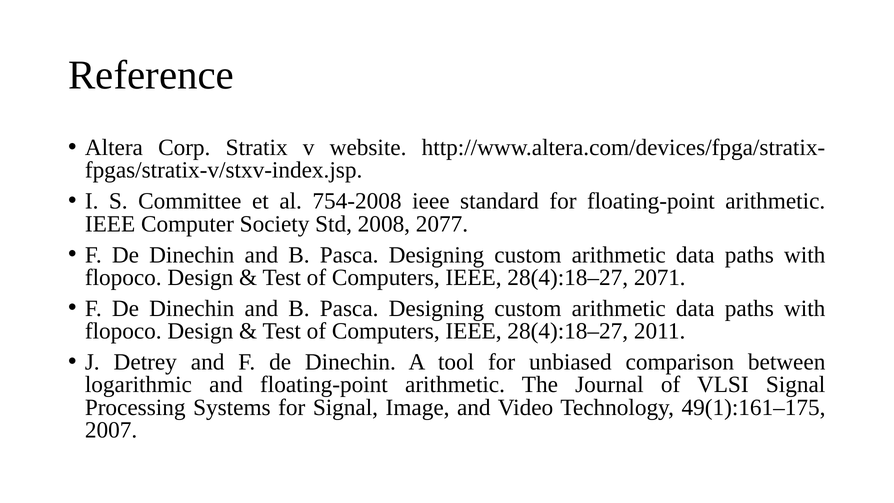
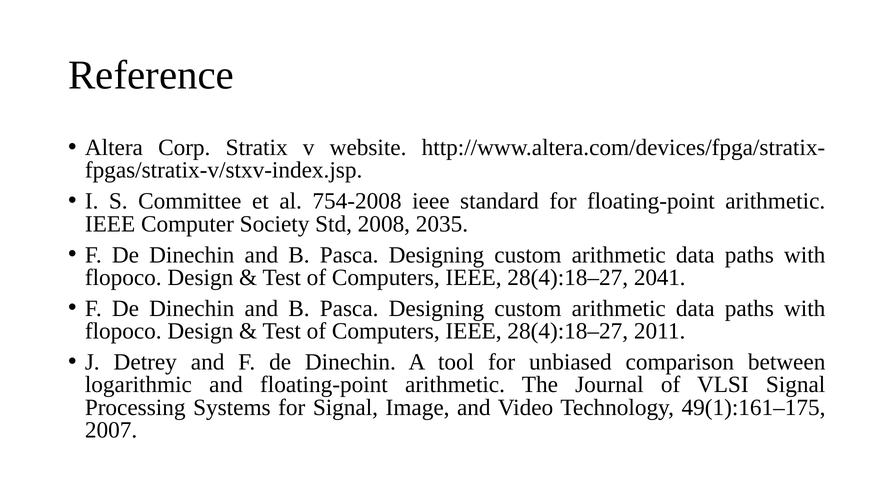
2077: 2077 -> 2035
2071: 2071 -> 2041
